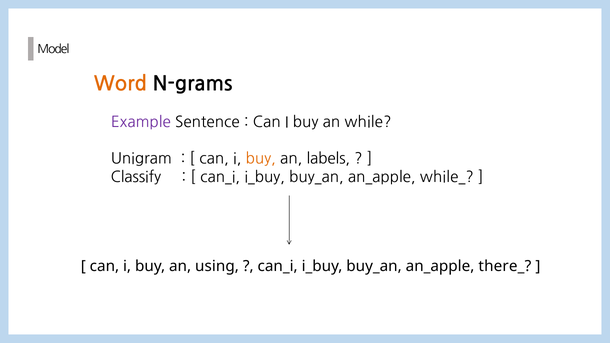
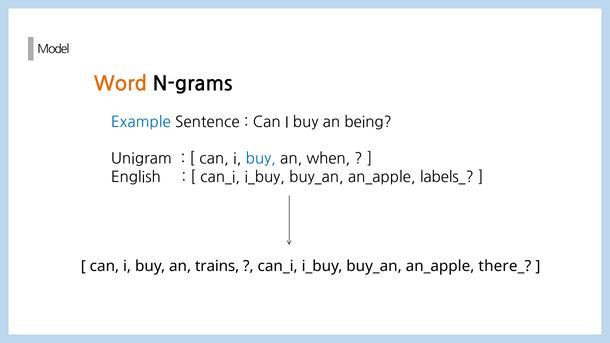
Example colour: purple -> blue
an while: while -> being
buy at (261, 159) colour: orange -> blue
labels: labels -> when
Classify: Classify -> English
apple while: while -> labels
using: using -> trains
